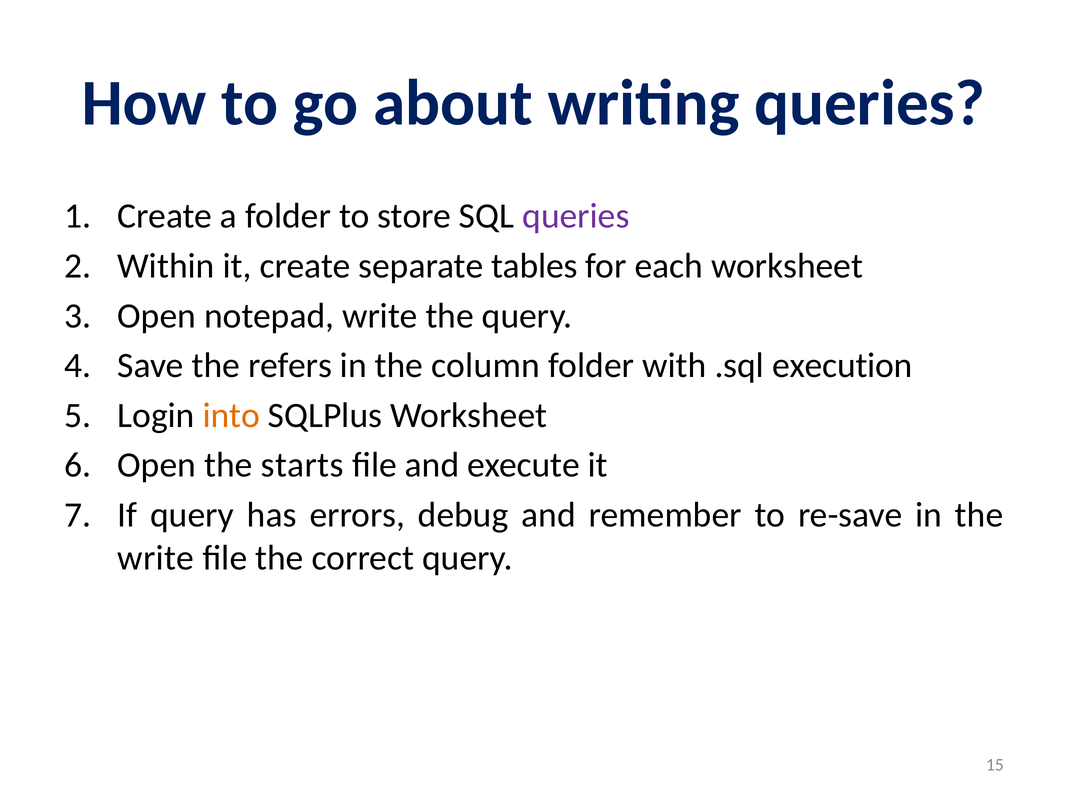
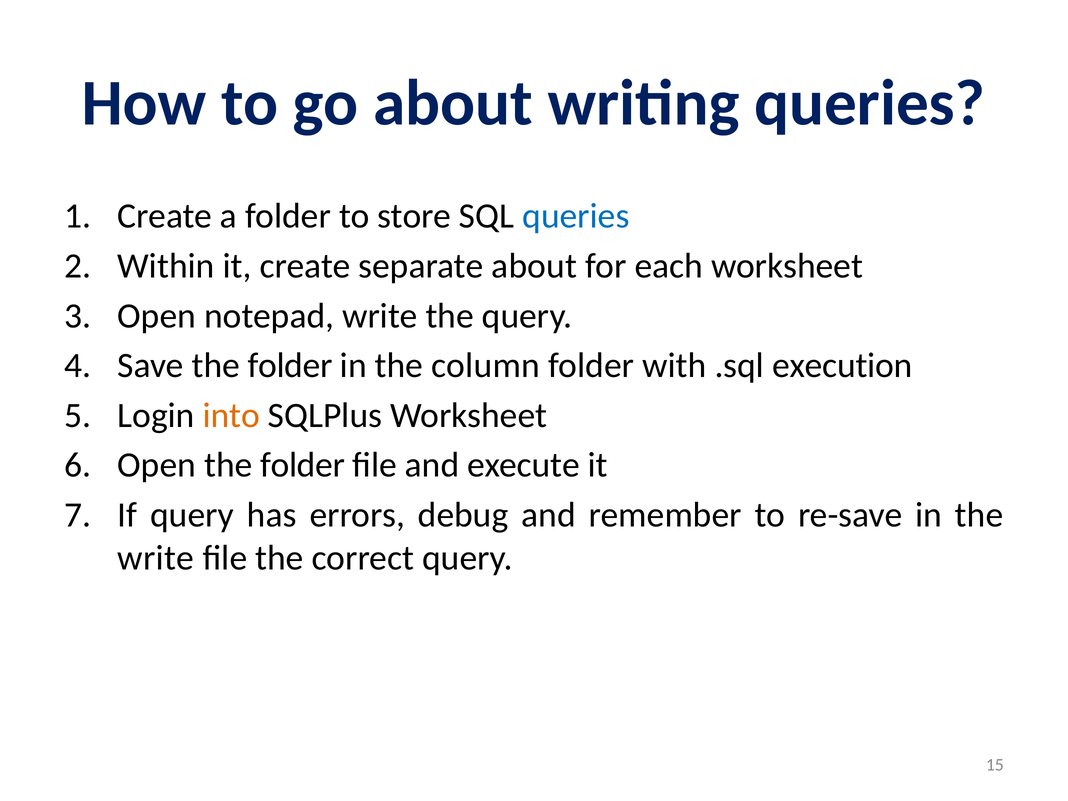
queries at (576, 216) colour: purple -> blue
separate tables: tables -> about
Save the refers: refers -> folder
Open the starts: starts -> folder
